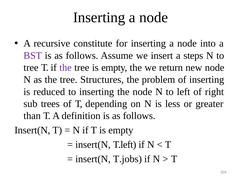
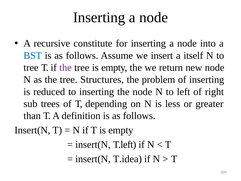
BST colour: purple -> blue
steps: steps -> itself
T.jobs: T.jobs -> T.idea
